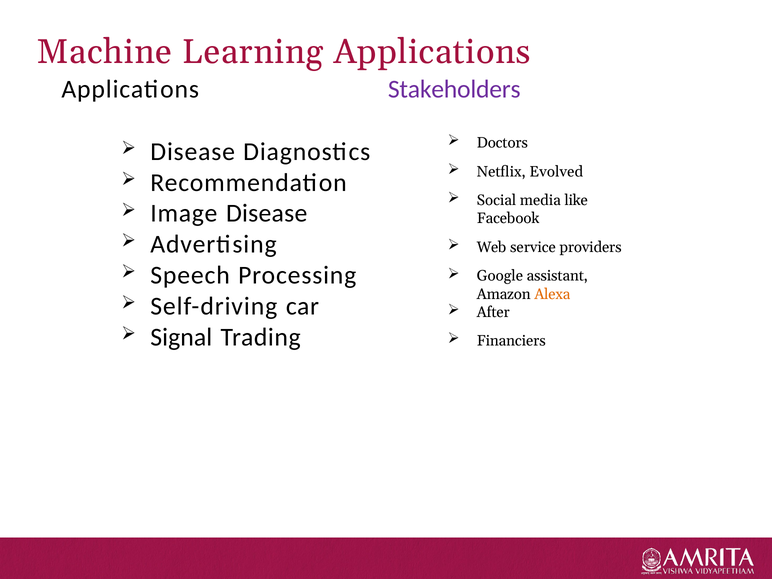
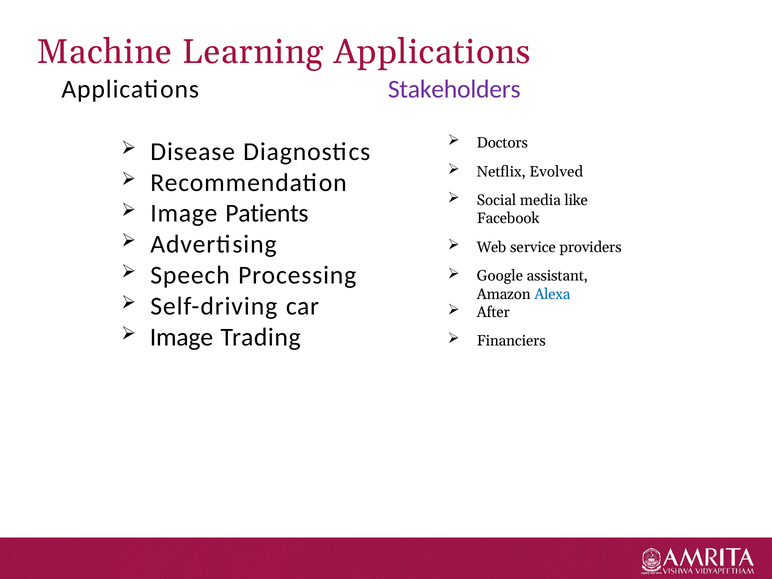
Image Disease: Disease -> Patients
Alexa colour: orange -> blue
Signal at (181, 337): Signal -> Image
